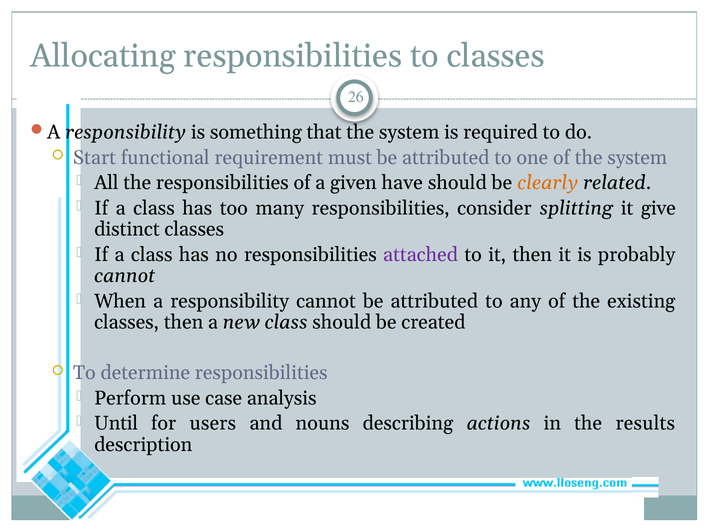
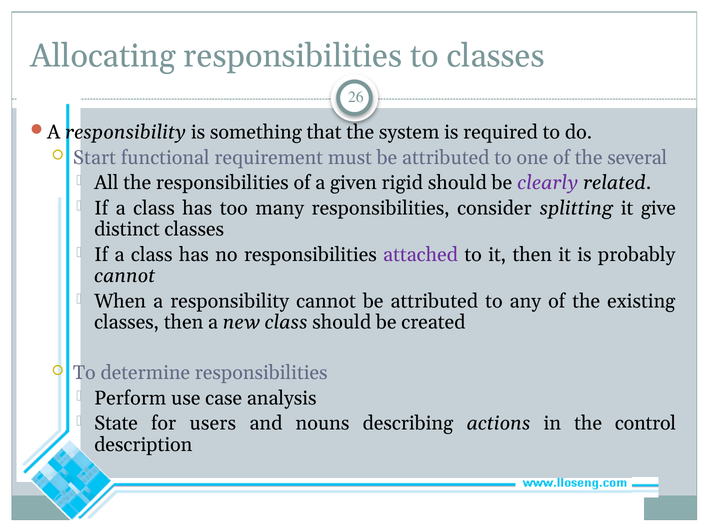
of the system: system -> several
have: have -> rigid
clearly colour: orange -> purple
Until: Until -> State
results: results -> control
